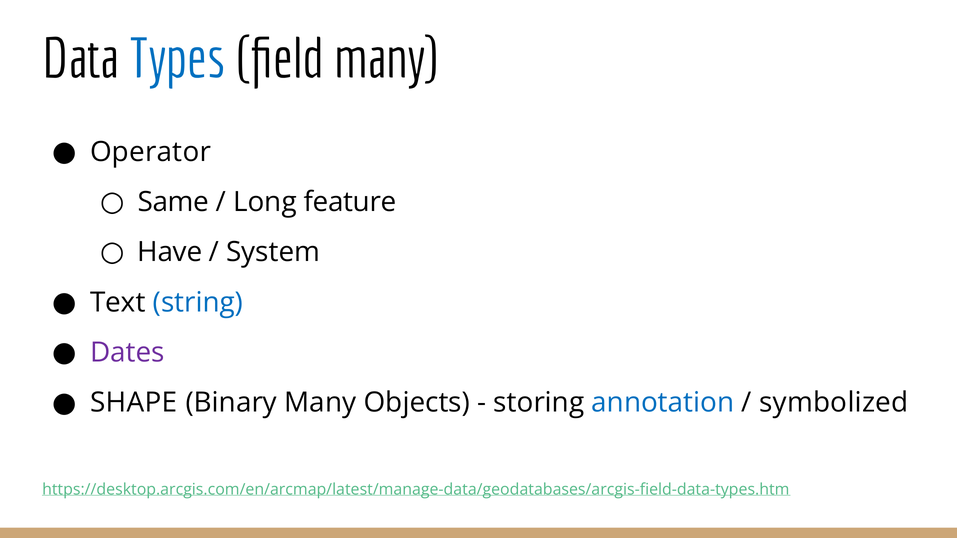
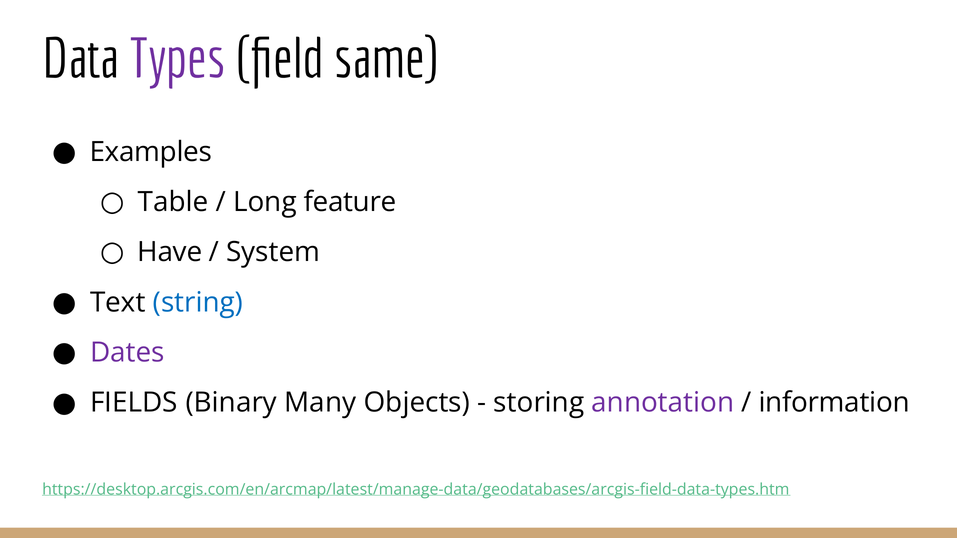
Types colour: blue -> purple
field many: many -> same
Operator: Operator -> Examples
Same: Same -> Table
SHAPE: SHAPE -> FIELDS
annotation colour: blue -> purple
symbolized: symbolized -> information
